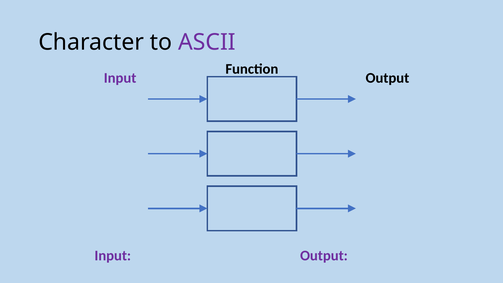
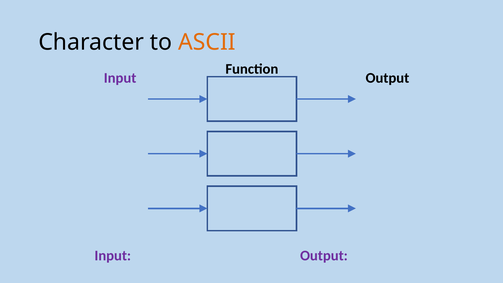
ASCII colour: purple -> orange
